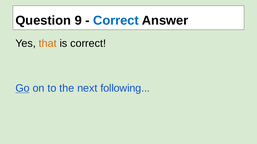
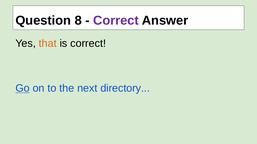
9: 9 -> 8
Correct at (116, 20) colour: blue -> purple
following: following -> directory
